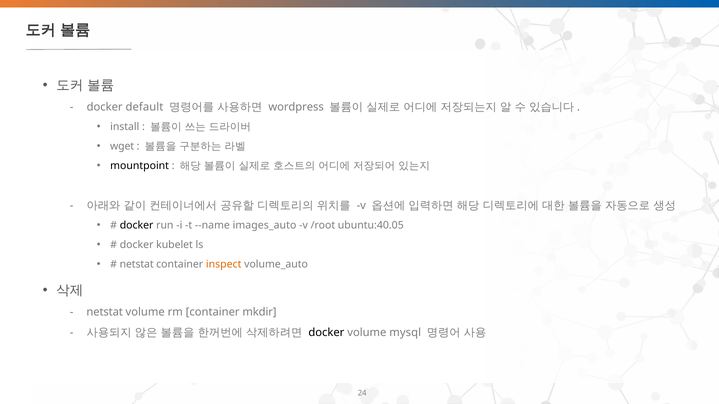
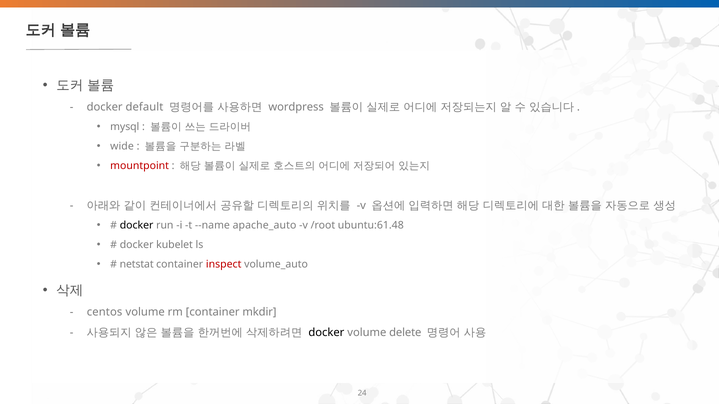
install: install -> mysql
wget: wget -> wide
mountpoint colour: black -> red
images_auto: images_auto -> apache_auto
ubuntu:40.05: ubuntu:40.05 -> ubuntu:61.48
inspect colour: orange -> red
netstat at (105, 312): netstat -> centos
mysql: mysql -> delete
